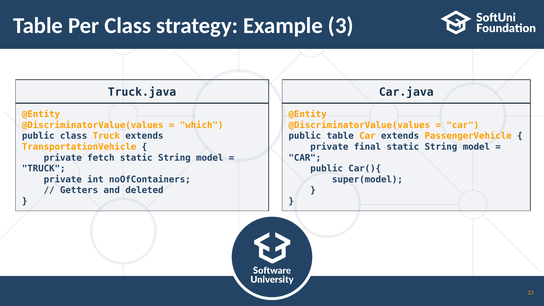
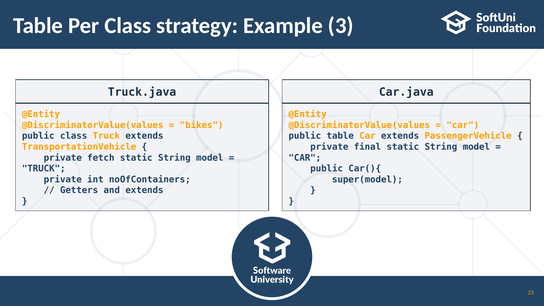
which: which -> bikes
and deleted: deleted -> extends
